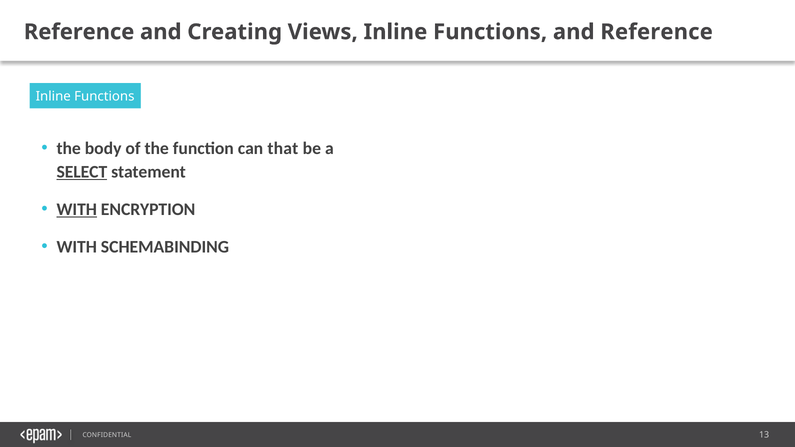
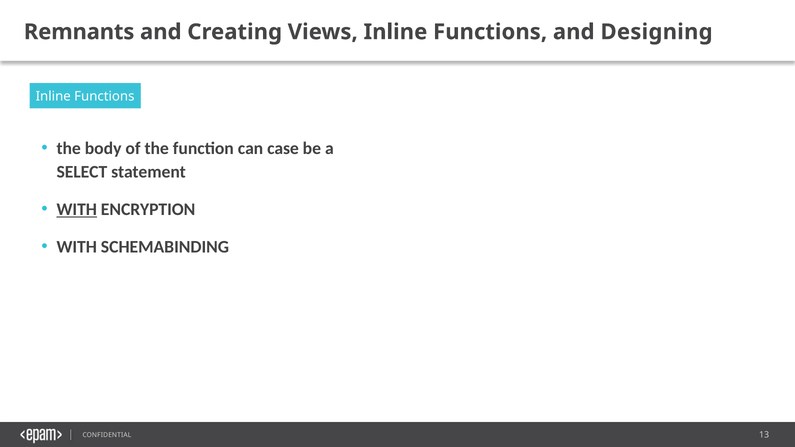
Reference at (79, 32): Reference -> Remnants
and Reference: Reference -> Designing
that: that -> case
SELECT underline: present -> none
